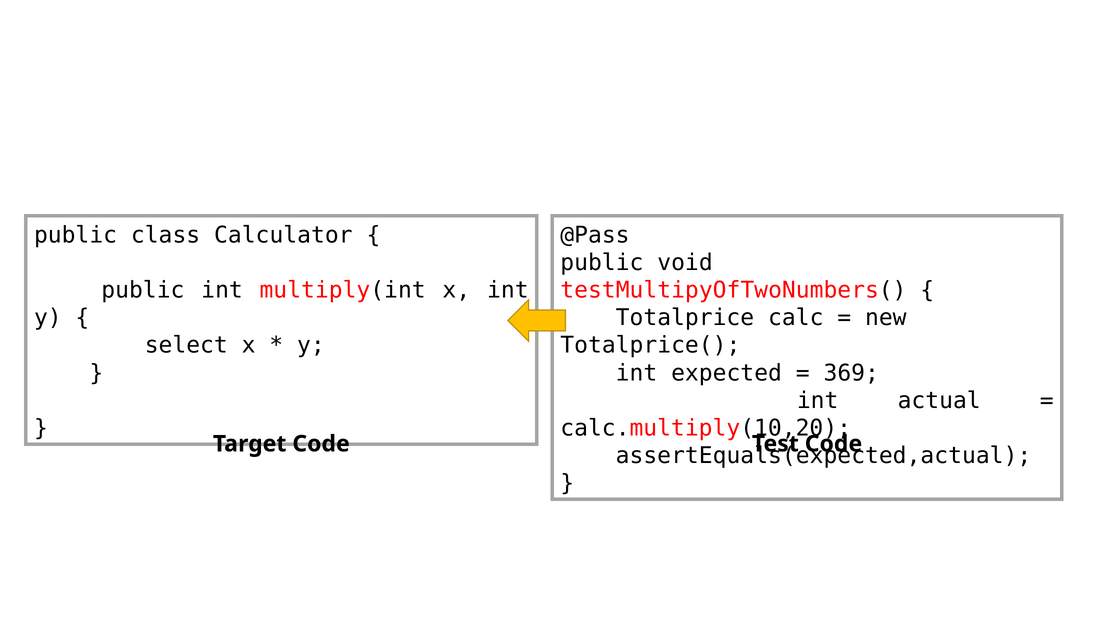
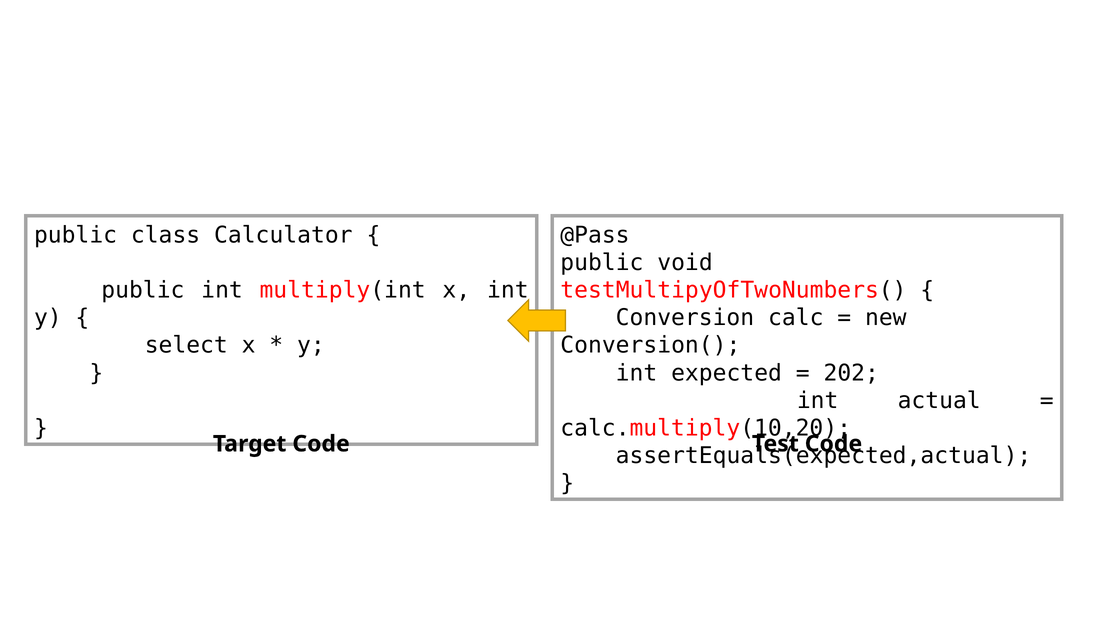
Totalprice: Totalprice -> Conversion
Totalprice(: Totalprice( -> Conversion(
369: 369 -> 202
